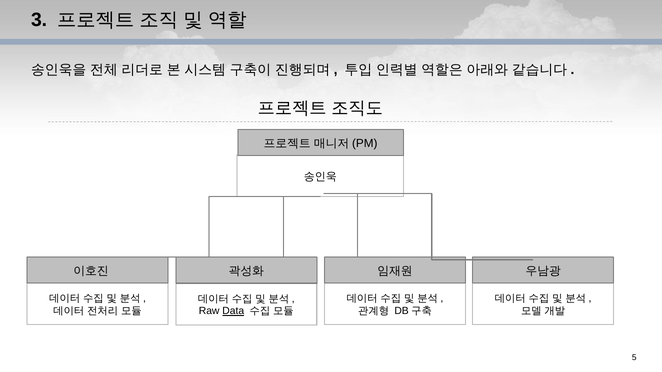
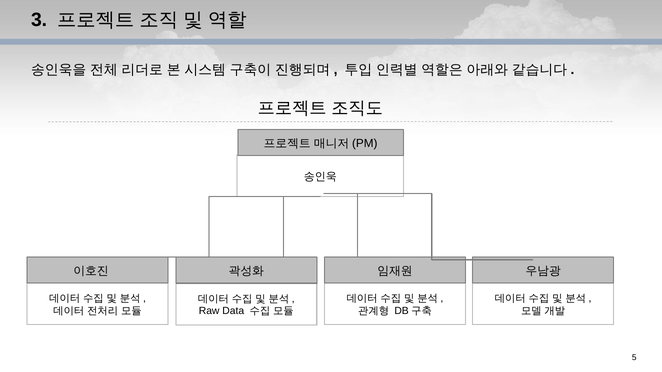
Data underline: present -> none
